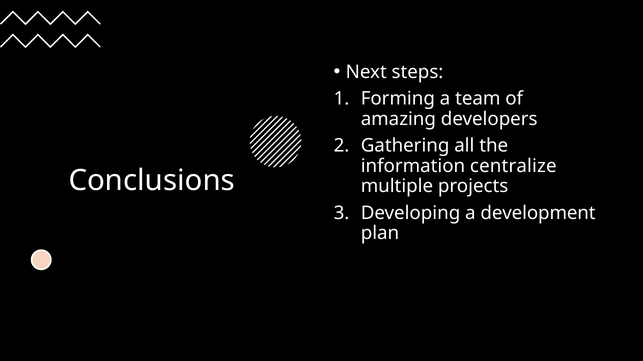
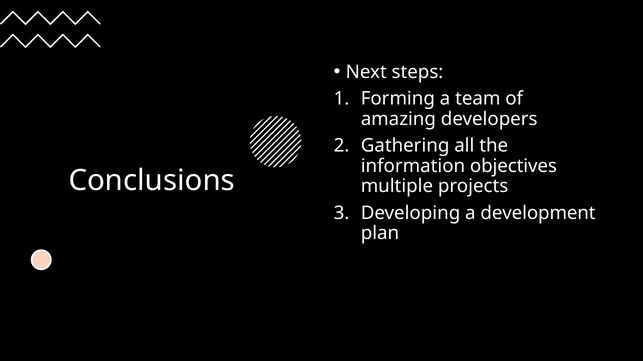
centralize: centralize -> objectives
